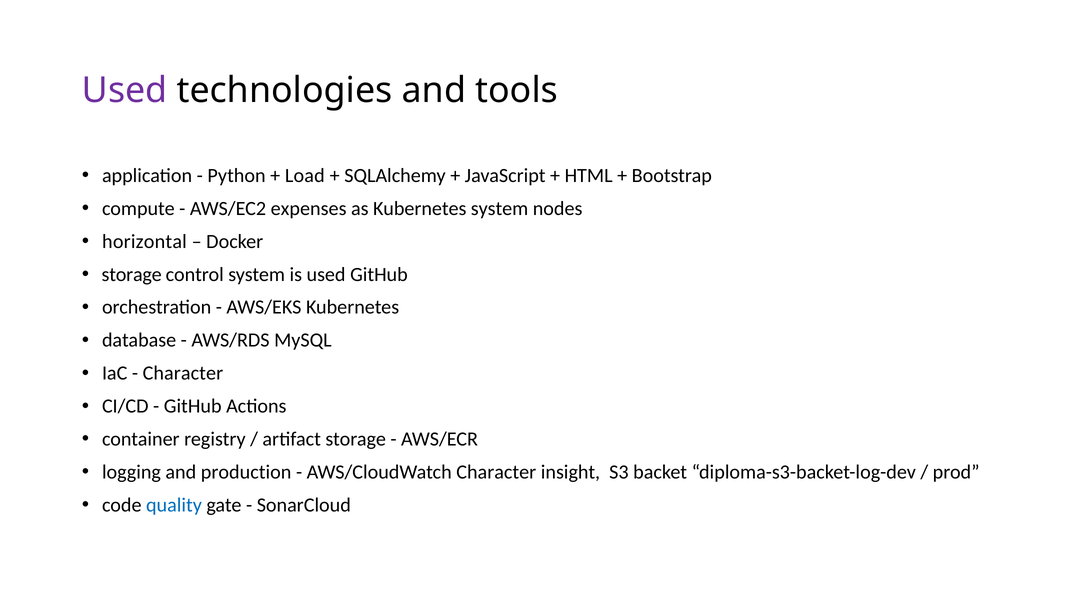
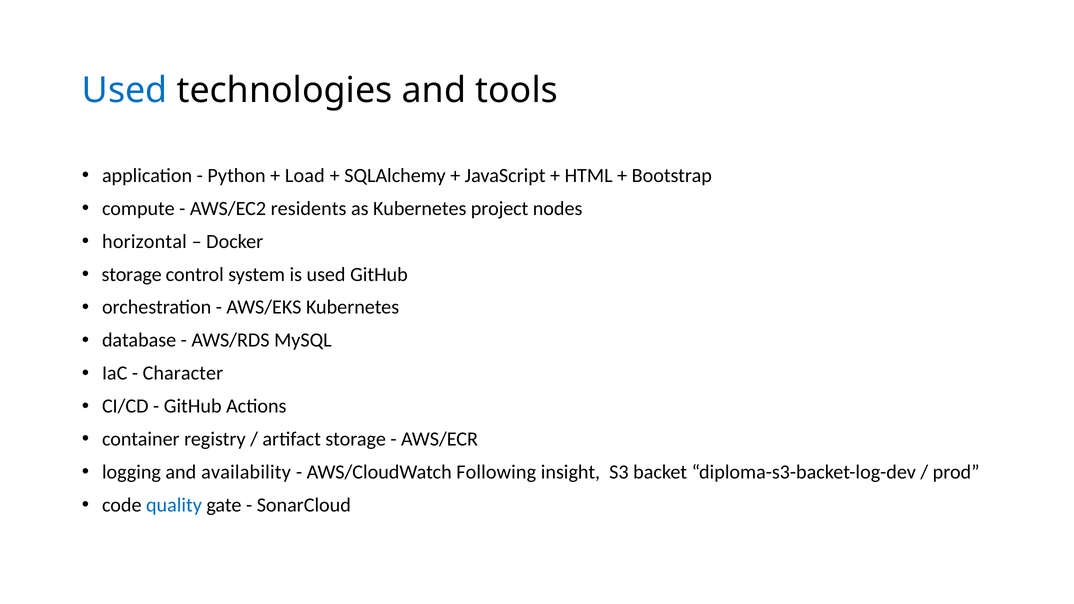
Used at (125, 90) colour: purple -> blue
expenses: expenses -> residents
Kubernetes system: system -> project
production: production -> availability
AWS/CloudWatch Character: Character -> Following
